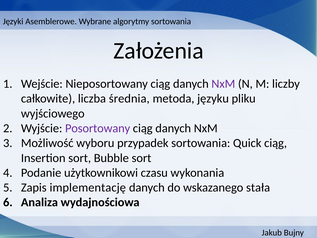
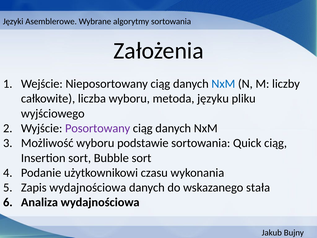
NxM at (223, 84) colour: purple -> blue
liczba średnia: średnia -> wyboru
przypadek: przypadek -> podstawie
Zapis implementację: implementację -> wydajnościowa
